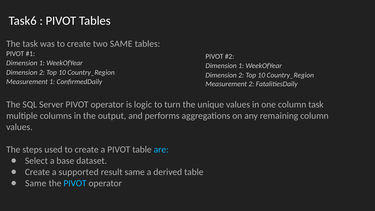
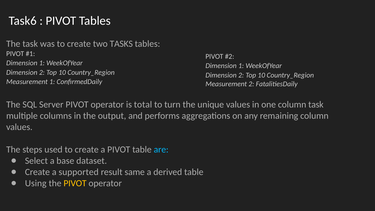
two SAME: SAME -> TASKS
logic: logic -> total
Same at (36, 183): Same -> Using
PIVOT at (75, 183) colour: light blue -> yellow
